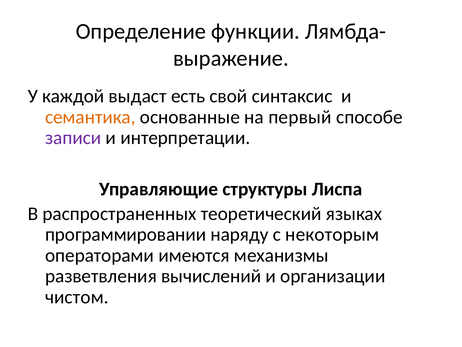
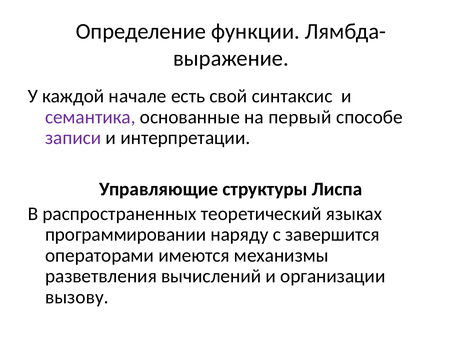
выдаст: выдаст -> начале
семантика colour: orange -> purple
некоторым: некоторым -> завершится
чистом: чистом -> вызову
